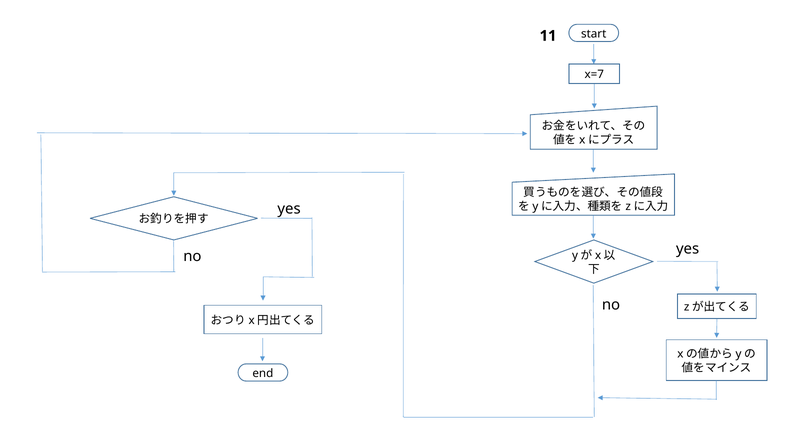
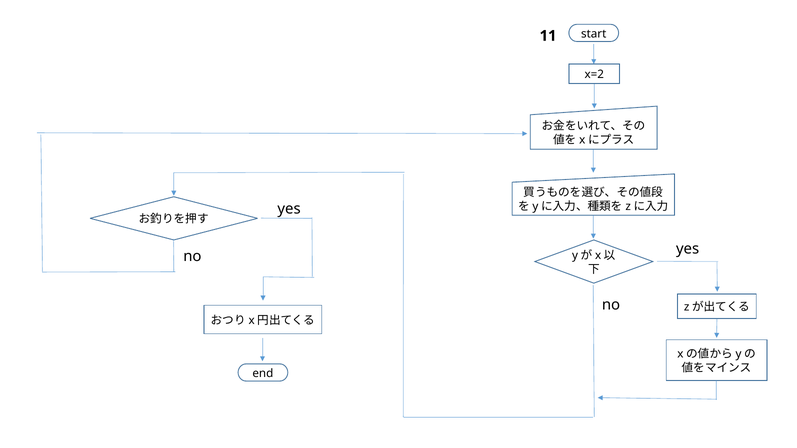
x=7: x=7 -> x=2
